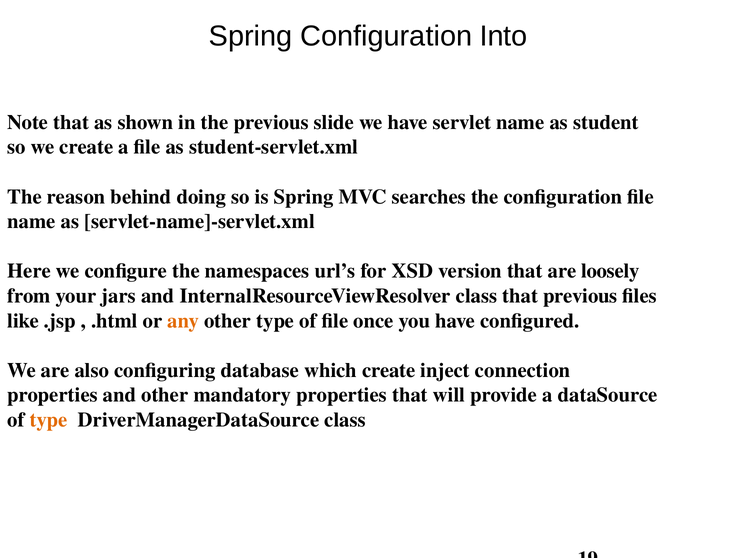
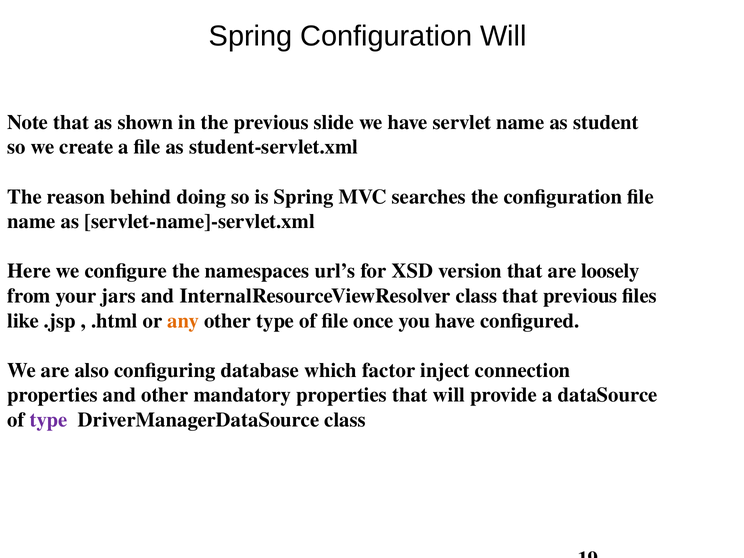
Configuration Into: Into -> Will
which create: create -> factor
type at (49, 420) colour: orange -> purple
